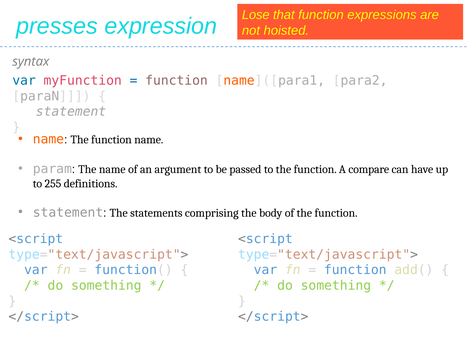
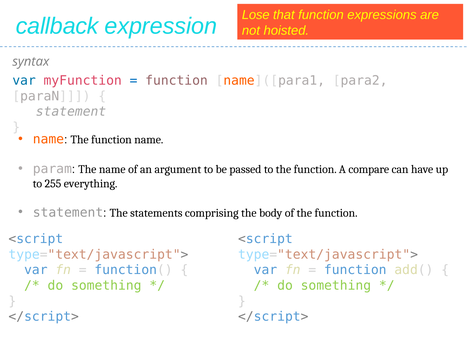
presses: presses -> callback
definitions: definitions -> everything
